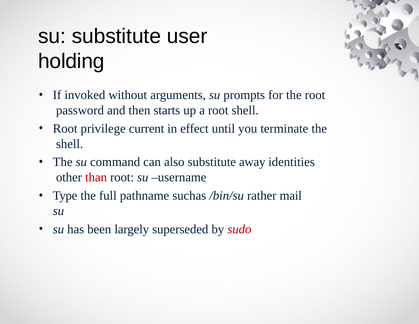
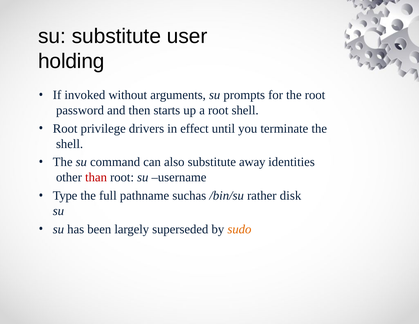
current: current -> drivers
mail: mail -> disk
sudo colour: red -> orange
